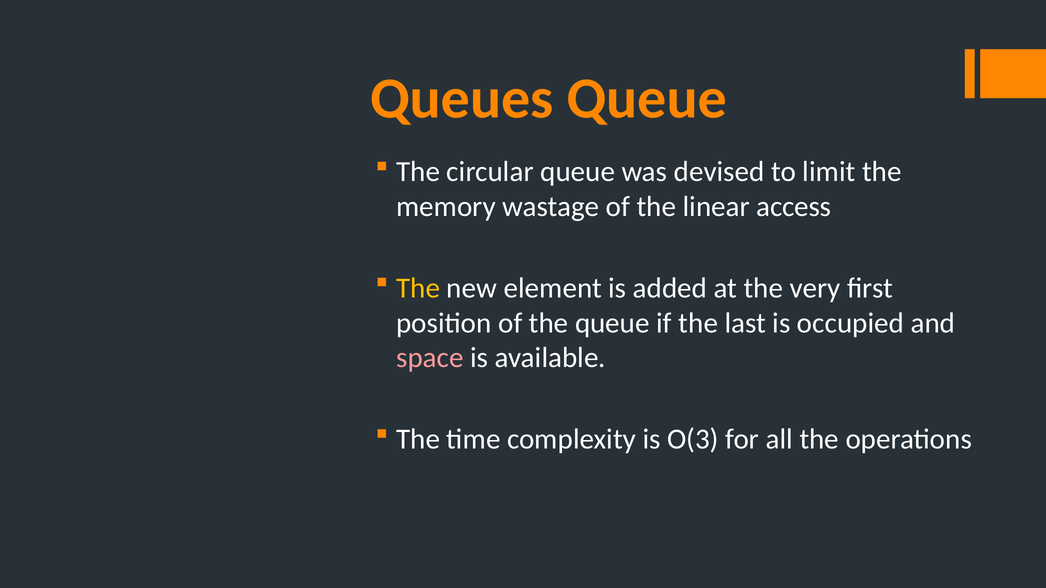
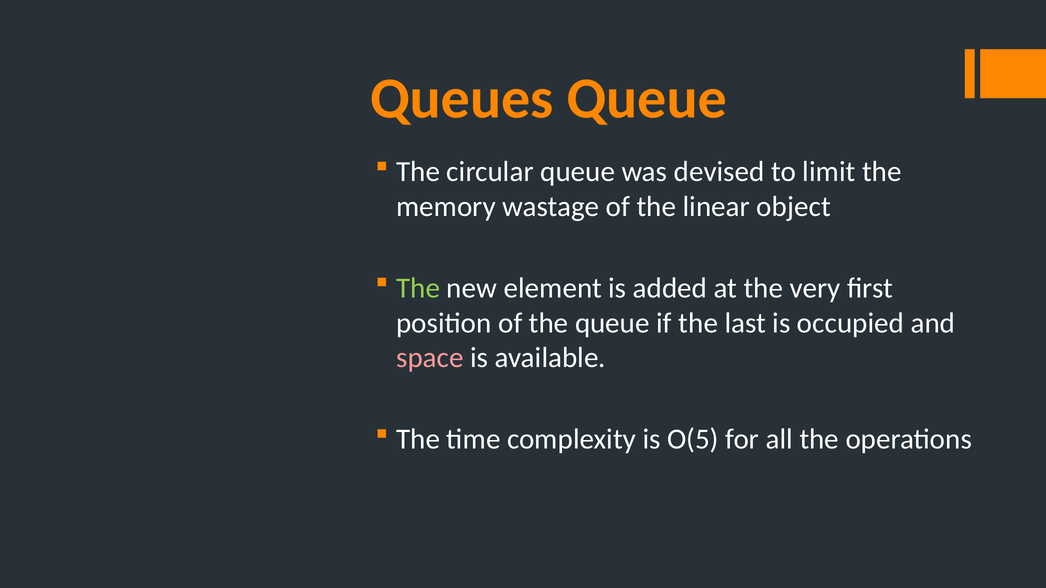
access: access -> object
The at (418, 288) colour: yellow -> light green
O(3: O(3 -> O(5
